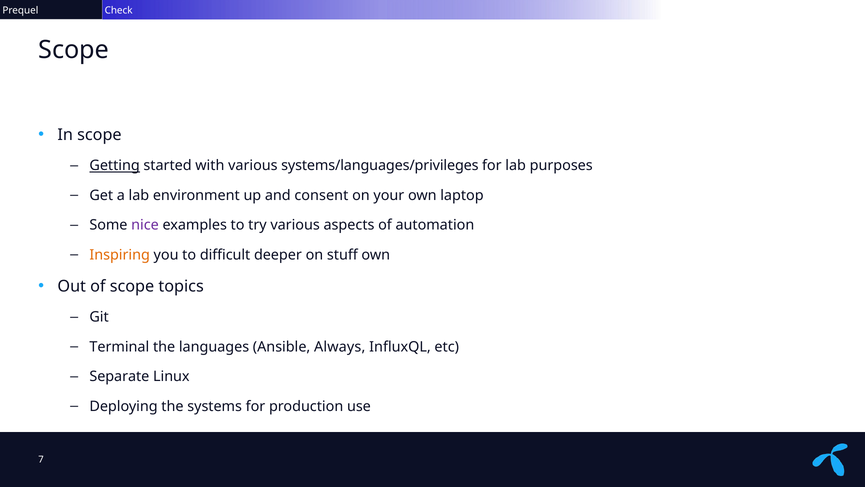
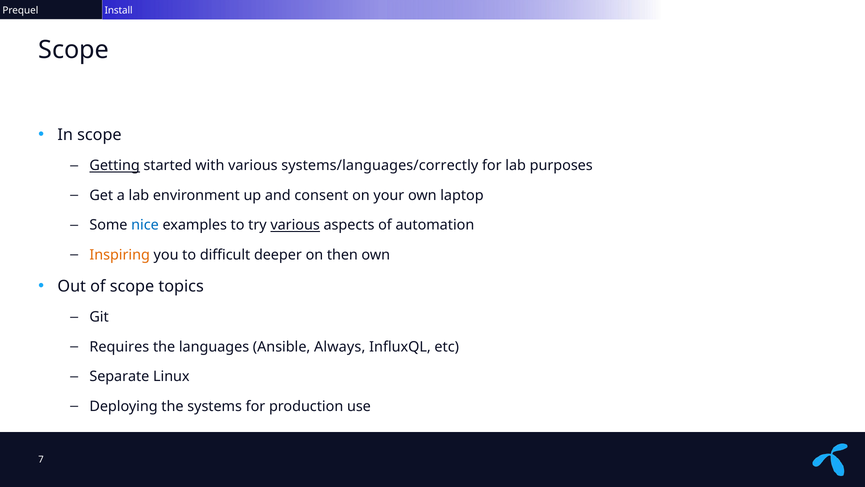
Check: Check -> Install
systems/languages/privileges: systems/languages/privileges -> systems/languages/correctly
nice colour: purple -> blue
various at (295, 225) underline: none -> present
stuff: stuff -> then
Terminal: Terminal -> Requires
